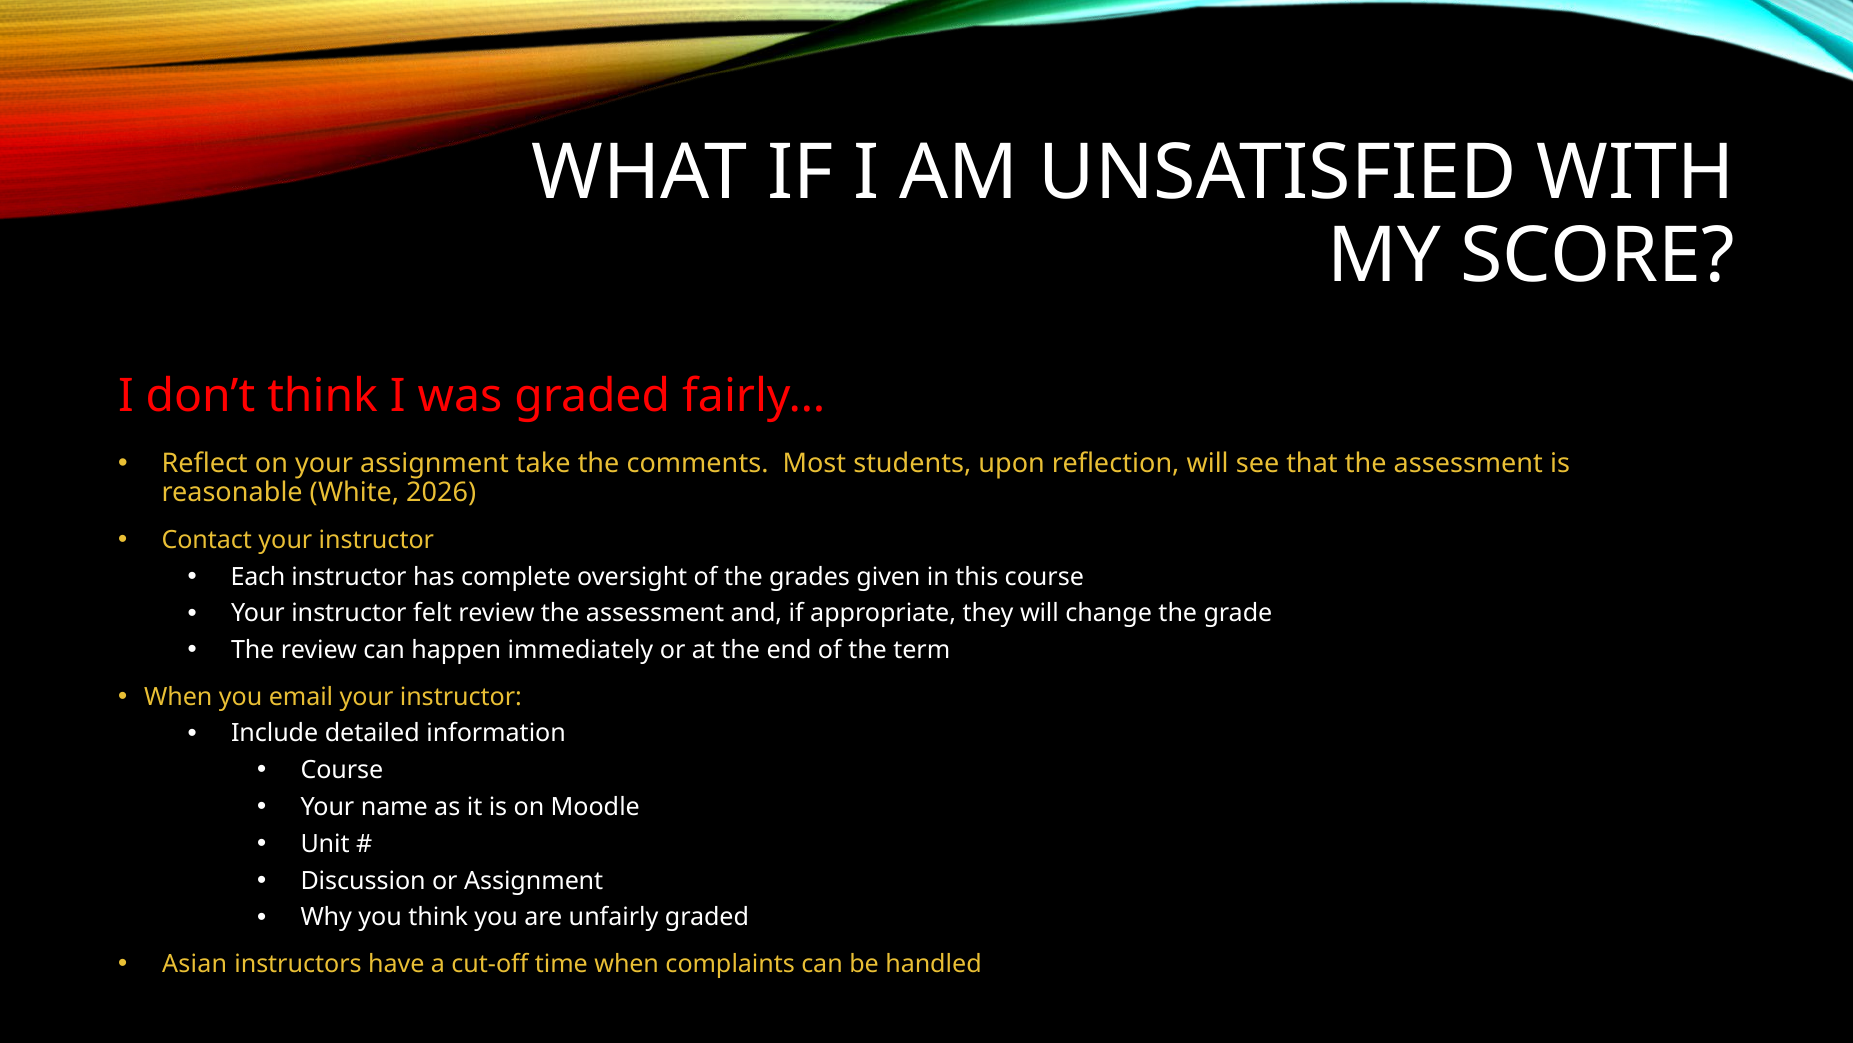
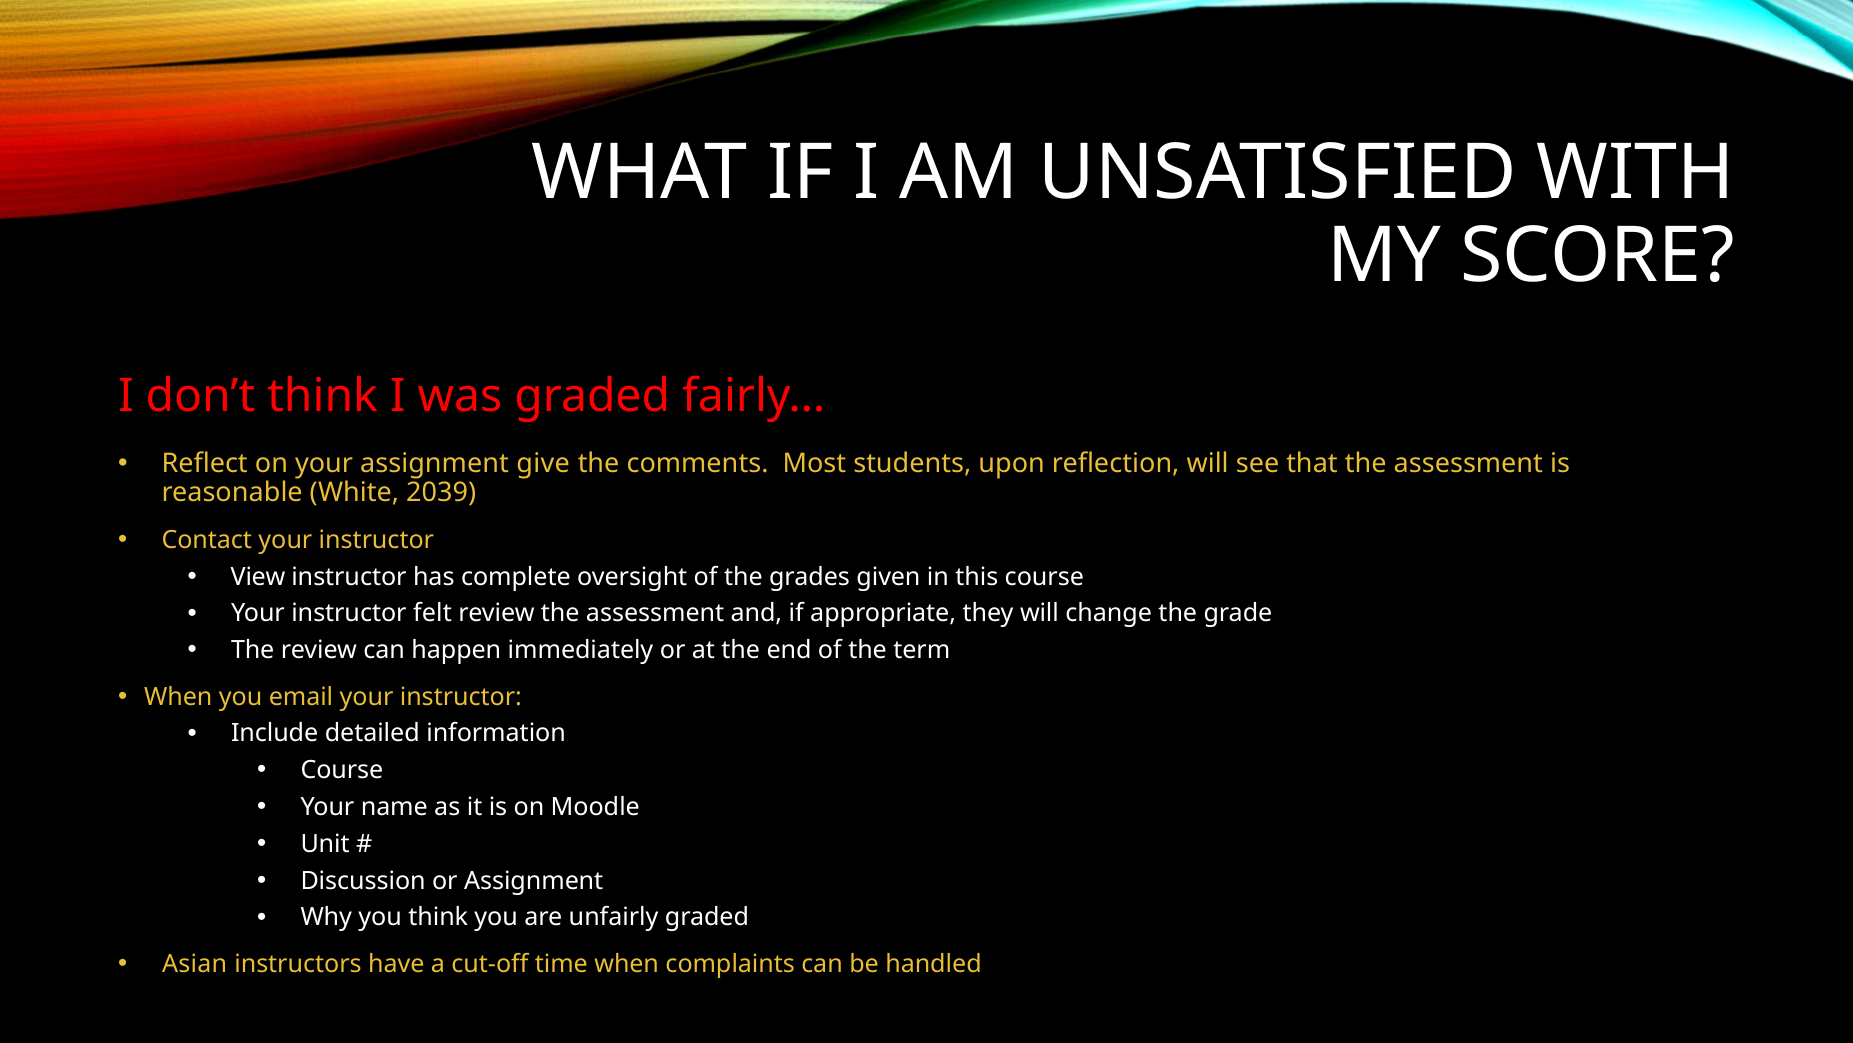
take: take -> give
2026: 2026 -> 2039
Each: Each -> View
